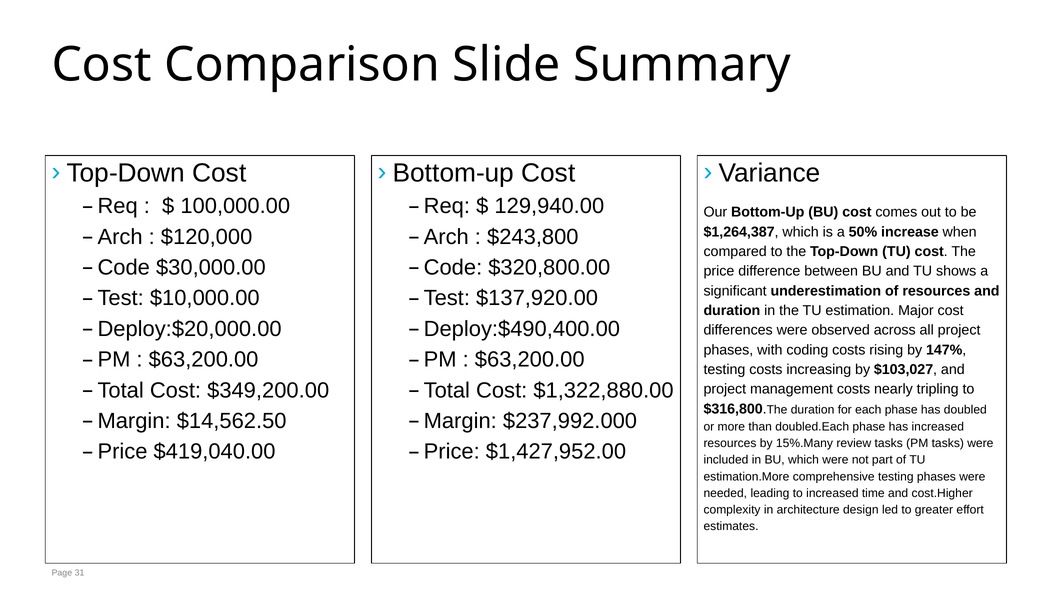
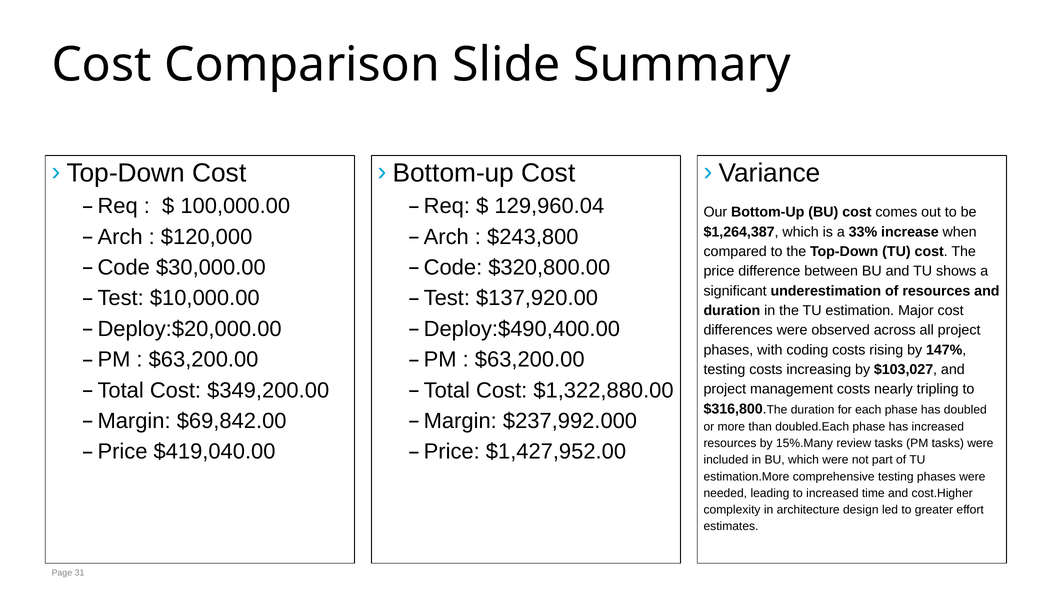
129,940.00: 129,940.00 -> 129,960.04
50%: 50% -> 33%
$14,562.50: $14,562.50 -> $69,842.00
